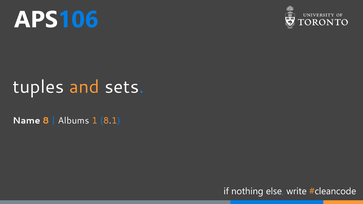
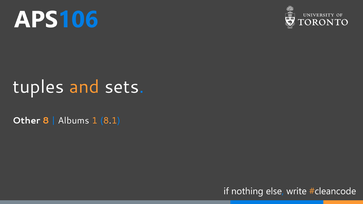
Name: Name -> Other
